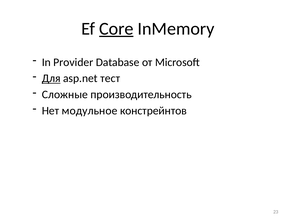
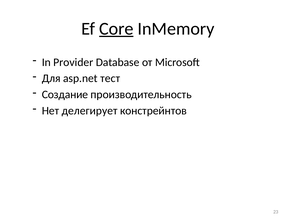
Для underline: present -> none
Сложные: Сложные -> Создание
модульное: модульное -> делегирует
